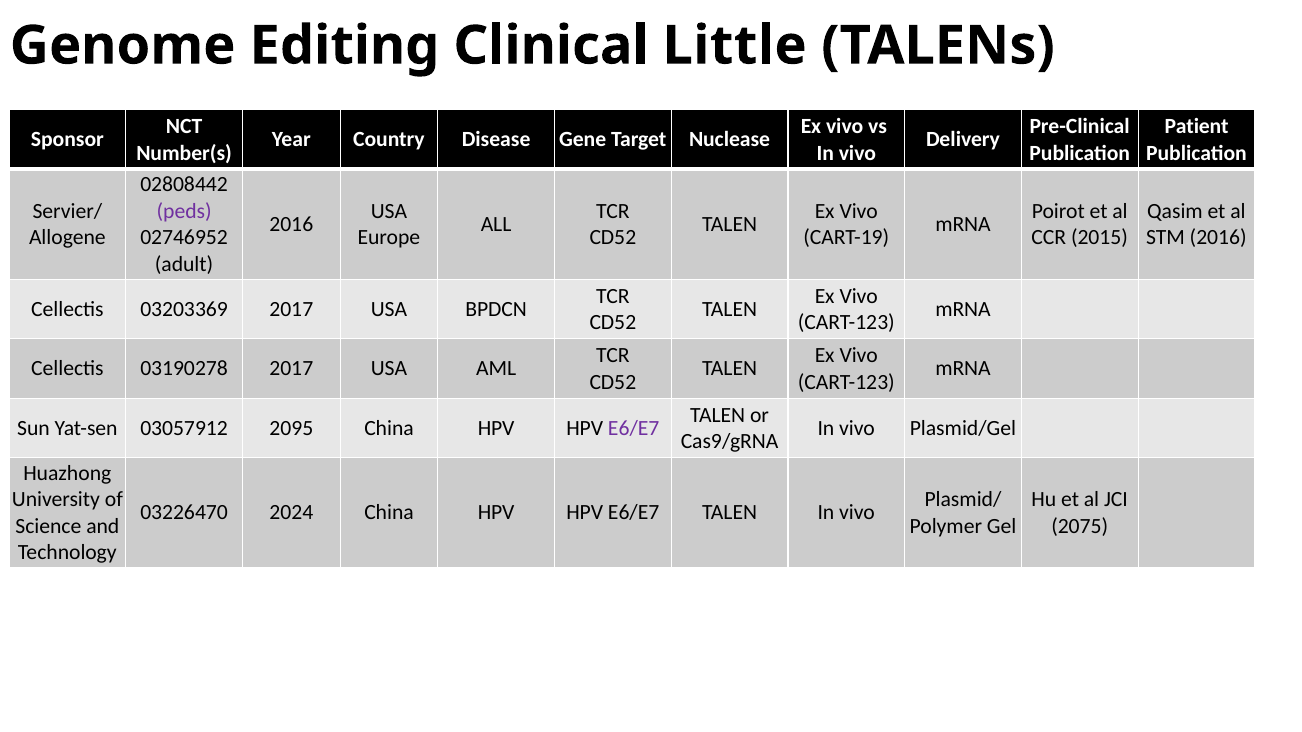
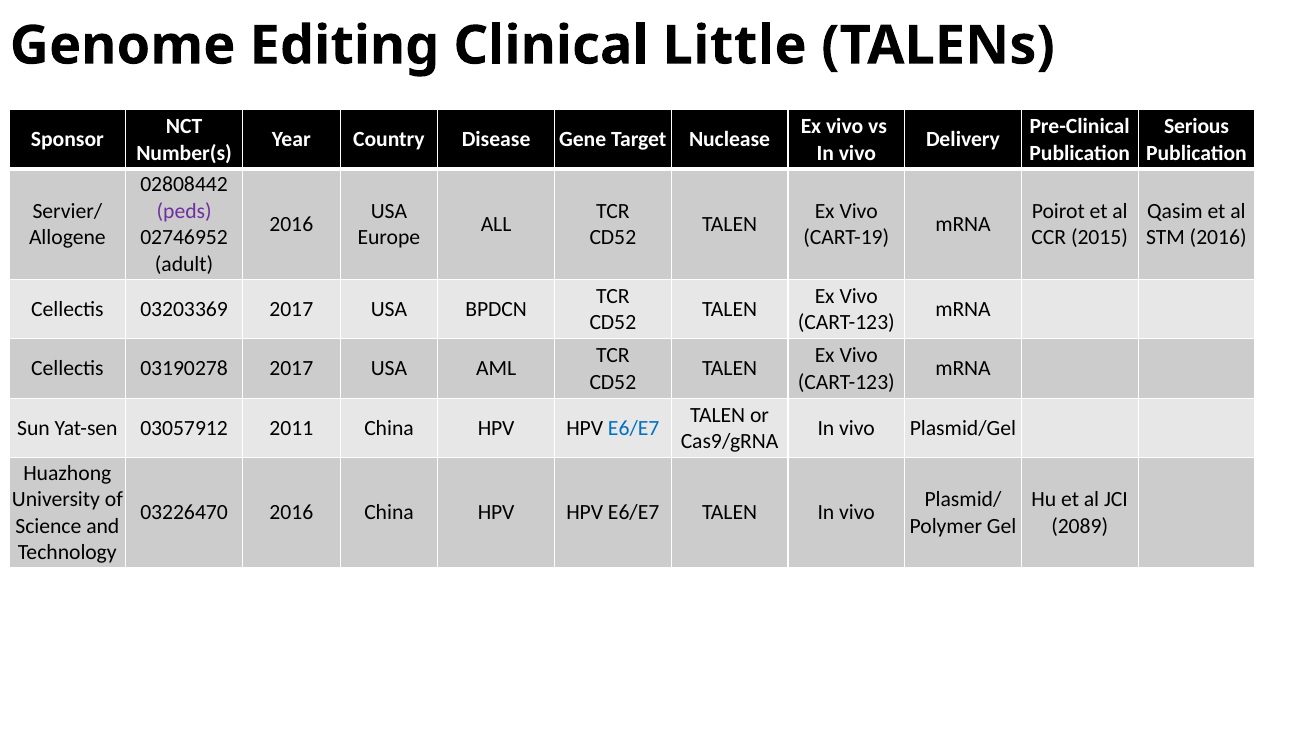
Patient: Patient -> Serious
2095: 2095 -> 2011
E6/E7 at (634, 428) colour: purple -> blue
03226470 2024: 2024 -> 2016
2075: 2075 -> 2089
